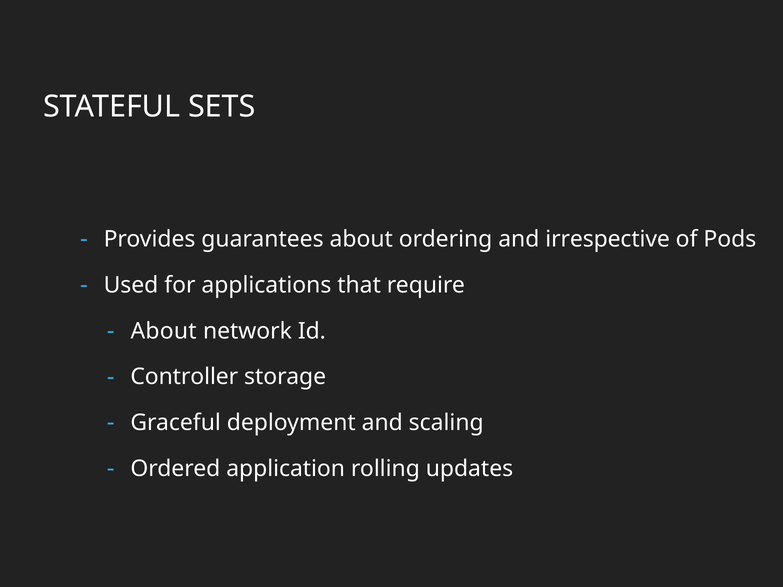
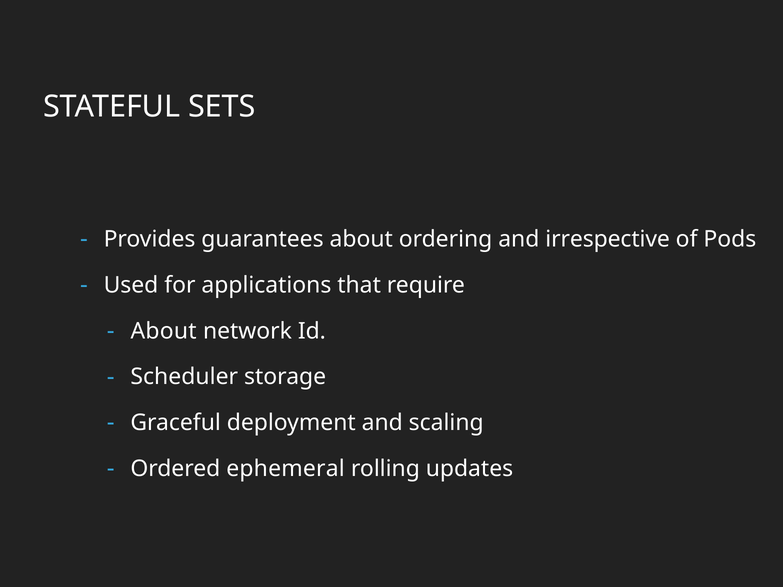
Controller: Controller -> Scheduler
application: application -> ephemeral
